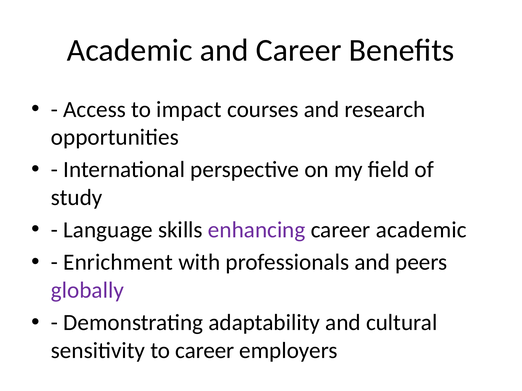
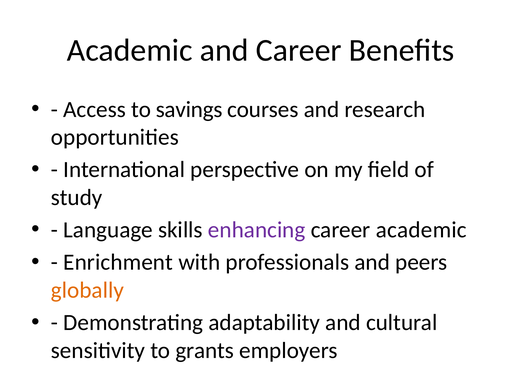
impact: impact -> savings
globally colour: purple -> orange
to career: career -> grants
